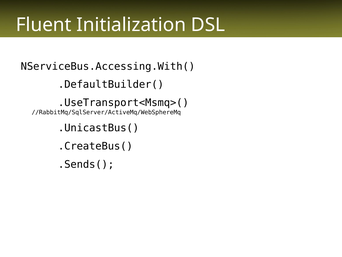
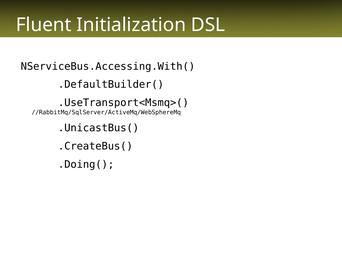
.Sends(: .Sends( -> .Doing(
